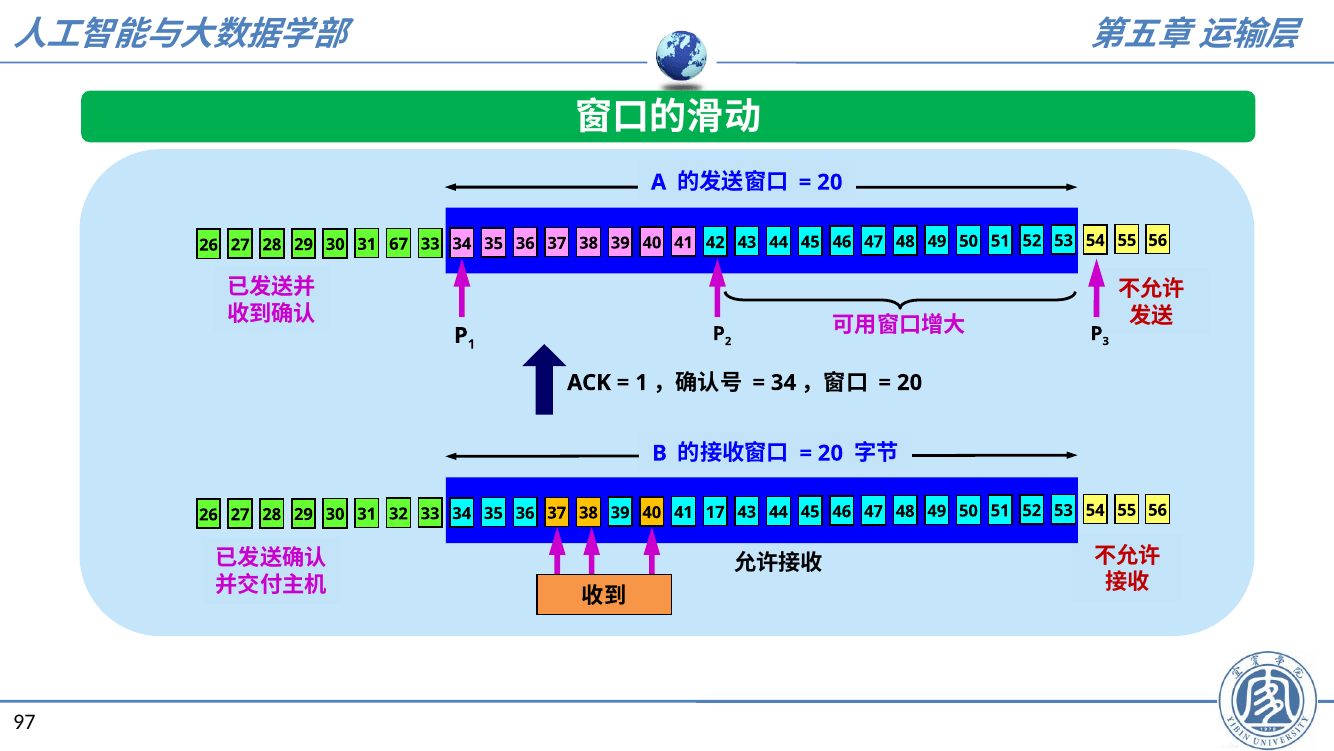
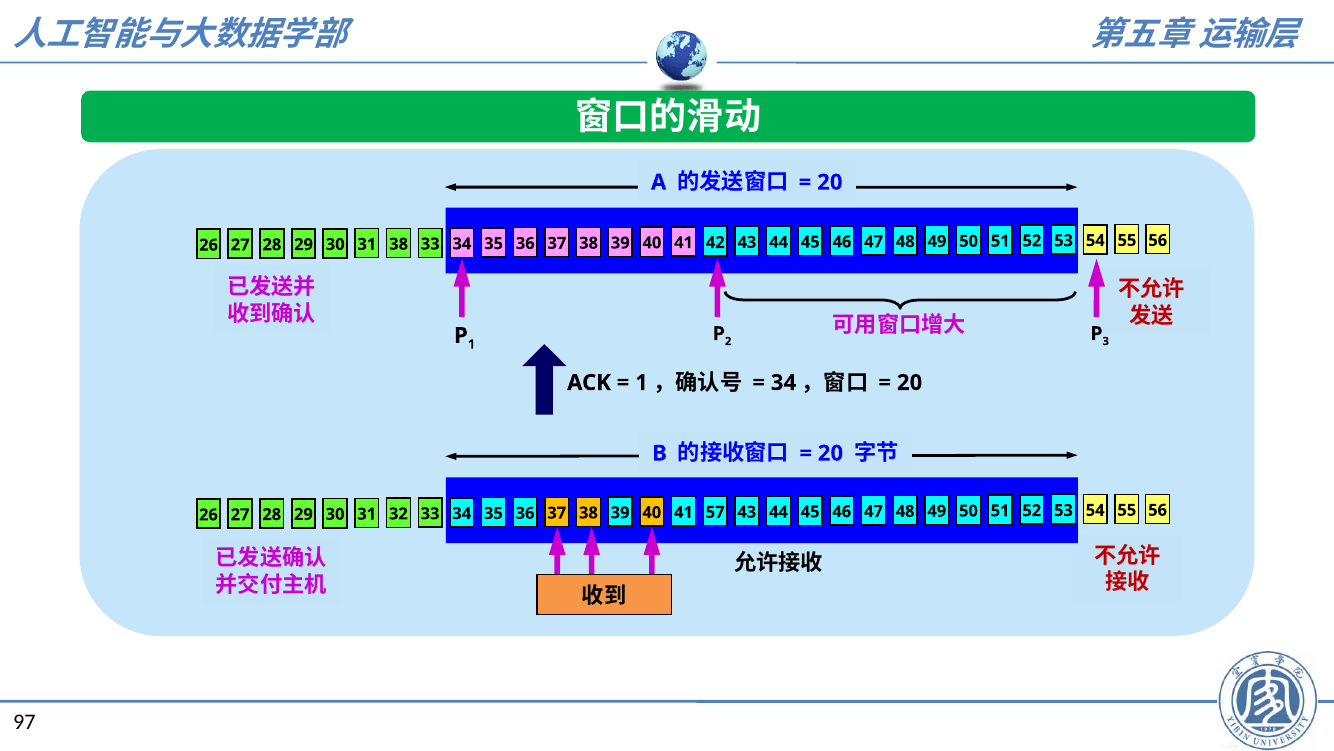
31 67: 67 -> 38
17: 17 -> 57
